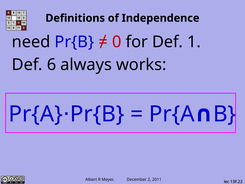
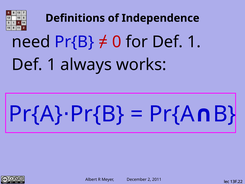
6 at (51, 65): 6 -> 1
